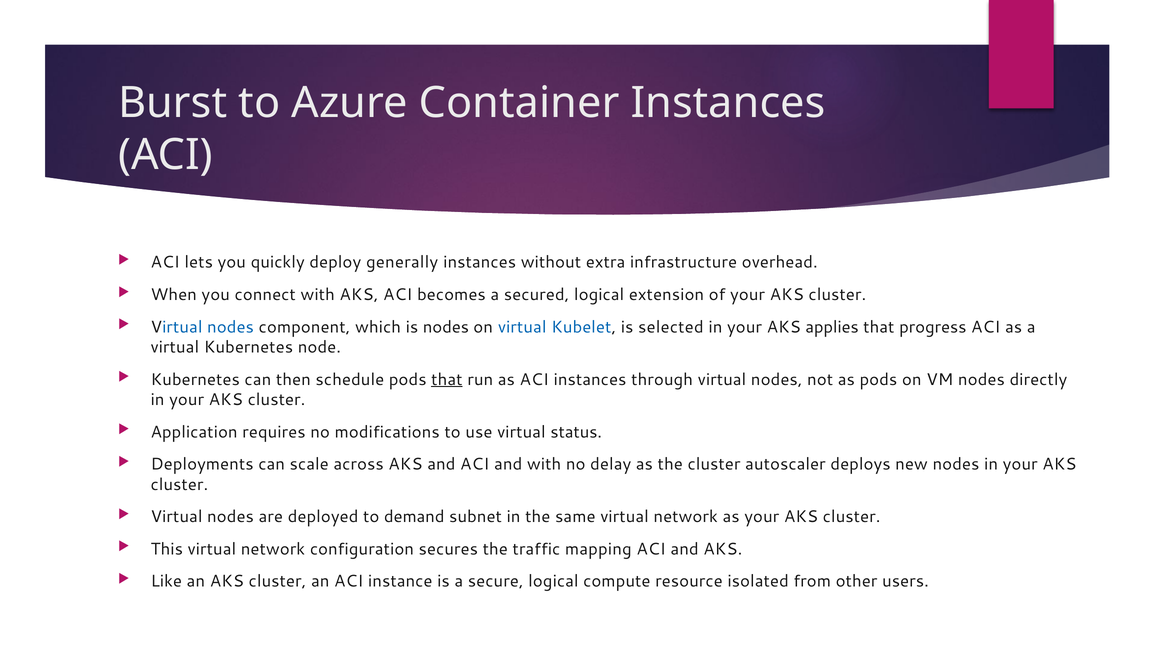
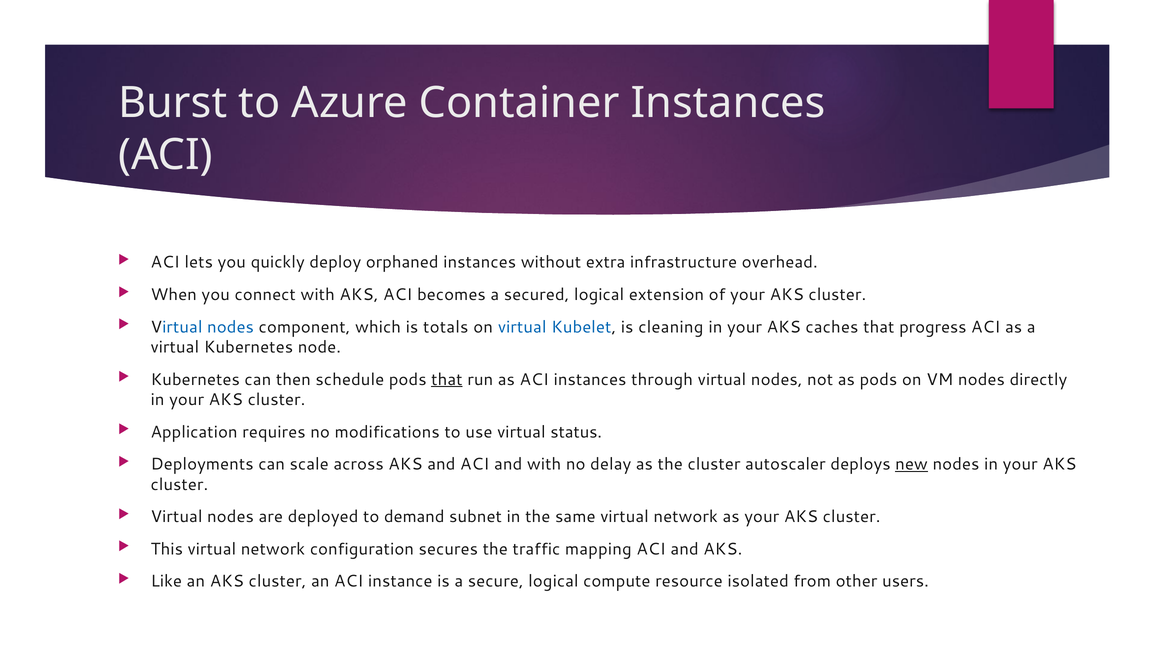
generally: generally -> orphaned
is nodes: nodes -> totals
selected: selected -> cleaning
applies: applies -> caches
new underline: none -> present
